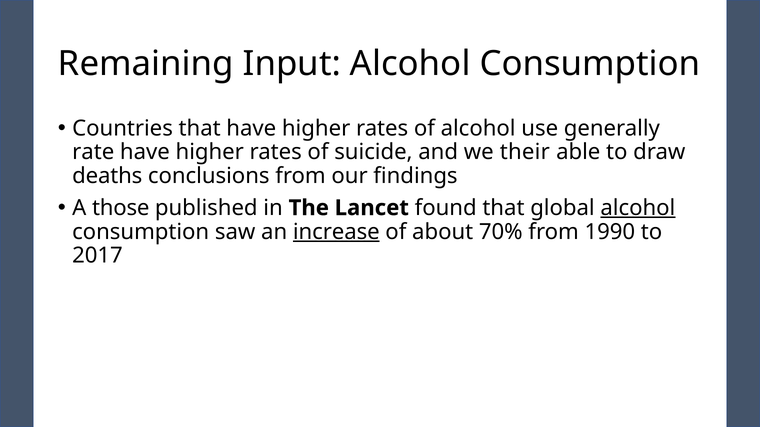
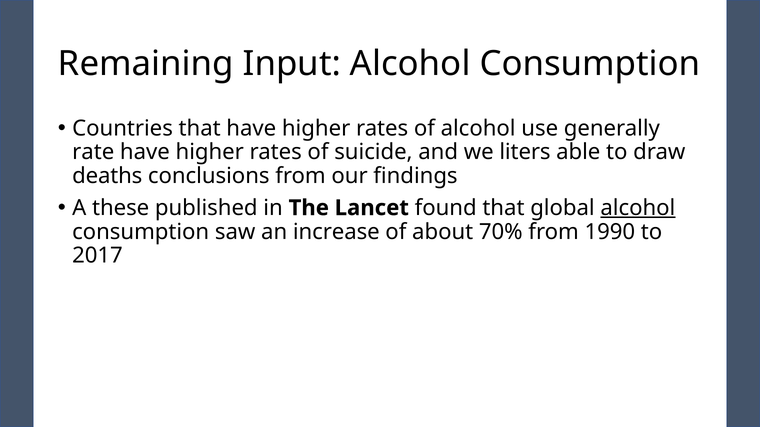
their: their -> liters
those: those -> these
increase underline: present -> none
